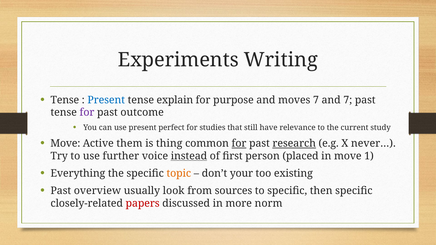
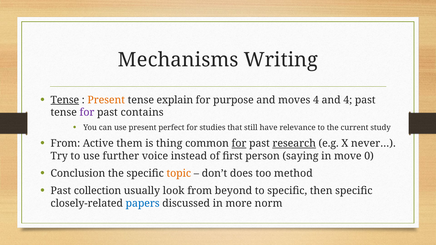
Experiments: Experiments -> Mechanisms
Tense at (65, 100) underline: none -> present
Present at (106, 100) colour: blue -> orange
moves 7: 7 -> 4
and 7: 7 -> 4
outcome: outcome -> contains
Move at (65, 144): Move -> From
instead underline: present -> none
placed: placed -> saying
1: 1 -> 0
Everything: Everything -> Conclusion
your: your -> does
existing: existing -> method
overview: overview -> collection
sources: sources -> beyond
papers colour: red -> blue
